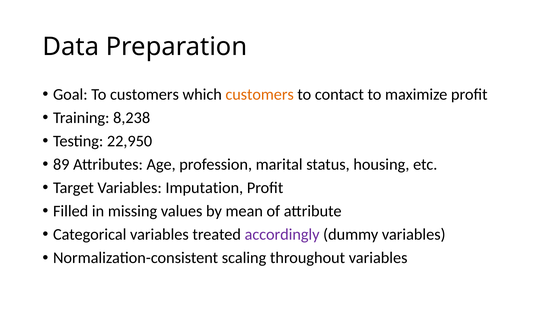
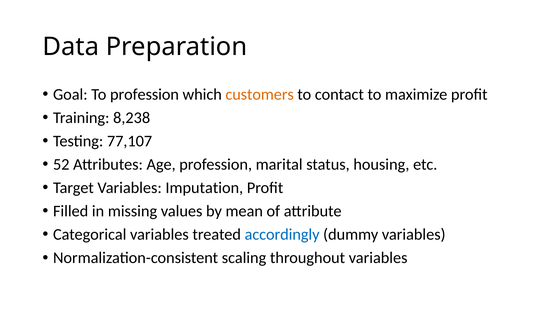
To customers: customers -> profession
22,950: 22,950 -> 77,107
89: 89 -> 52
accordingly colour: purple -> blue
